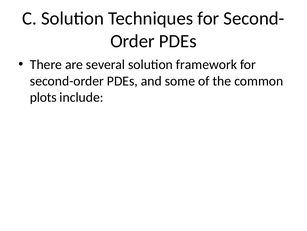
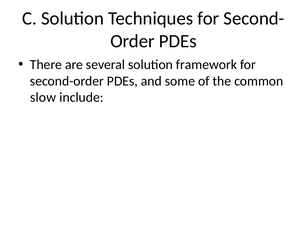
plots: plots -> slow
